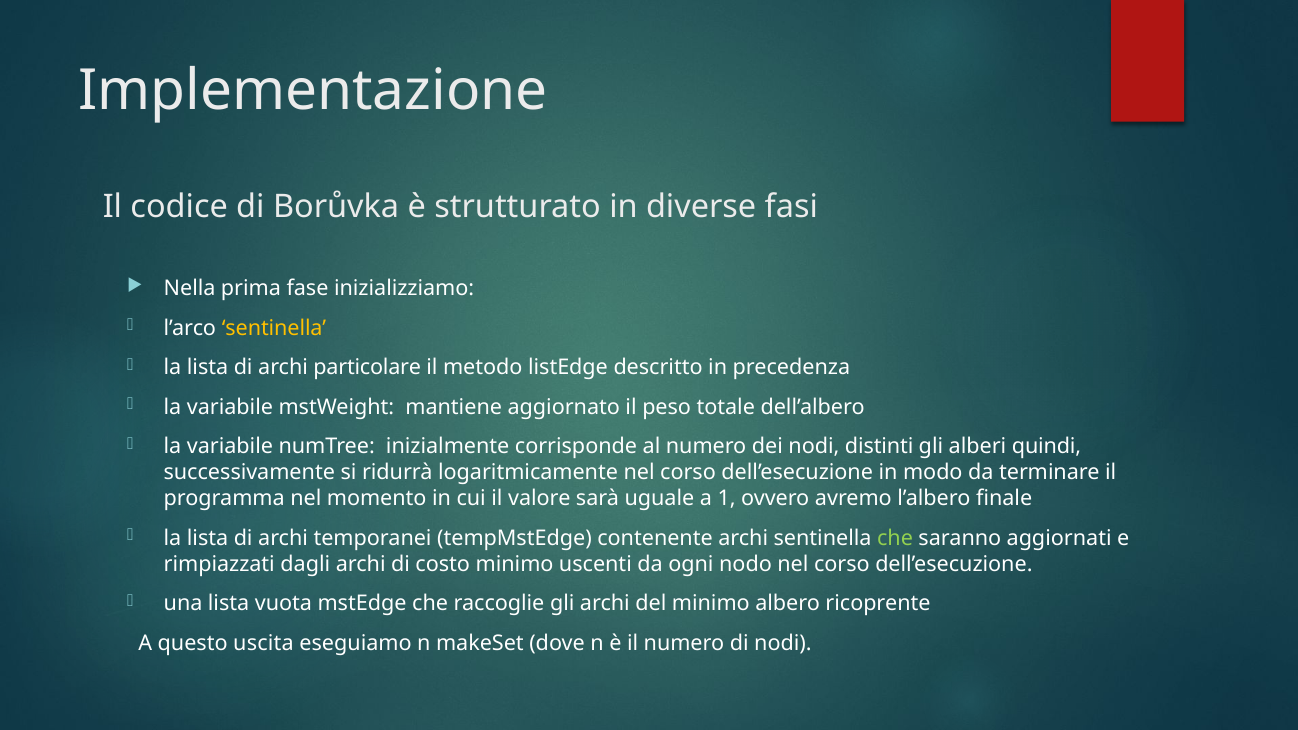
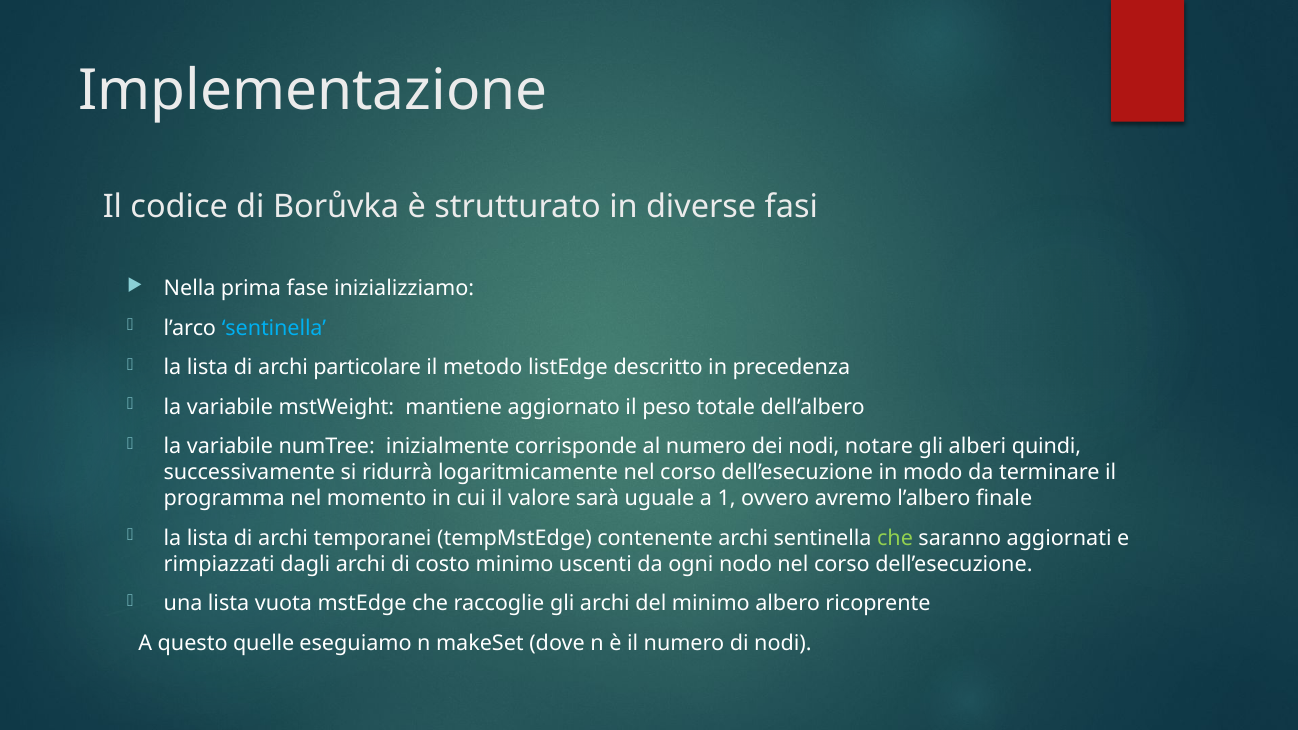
sentinella at (274, 328) colour: yellow -> light blue
distinti: distinti -> notare
uscita: uscita -> quelle
